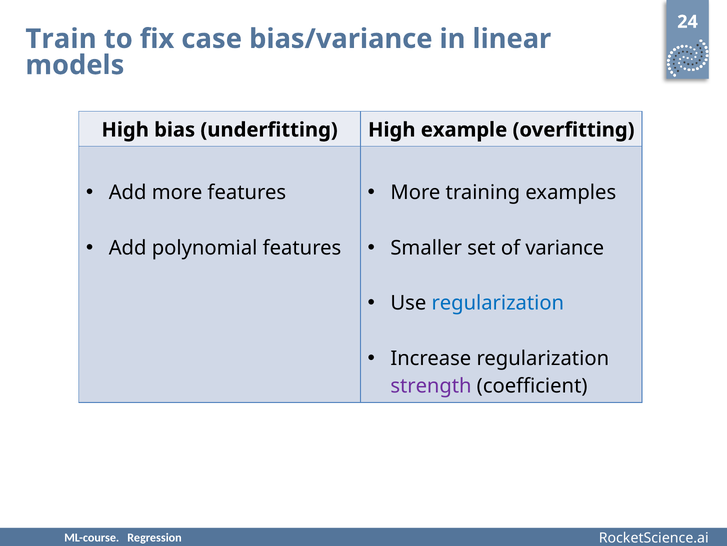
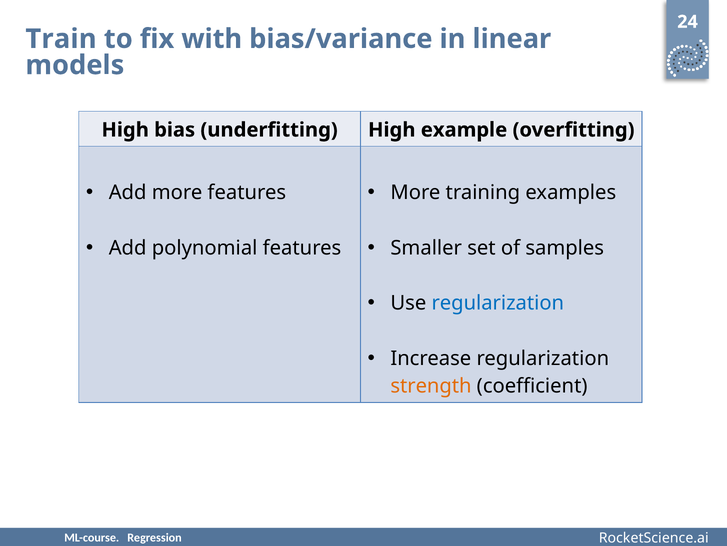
case: case -> with
variance: variance -> samples
strength colour: purple -> orange
